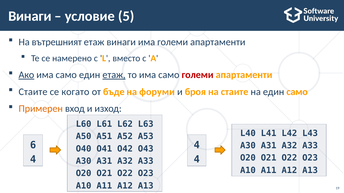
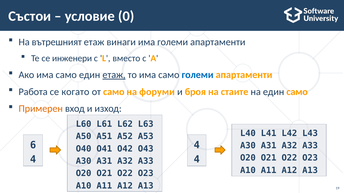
Винаги at (30, 16): Винаги -> Състои
5: 5 -> 0
намерено: намерено -> инженери
Ако underline: present -> none
големи at (198, 75) colour: red -> blue
Стаите at (33, 92): Стаите -> Работа
от бъде: бъде -> само
